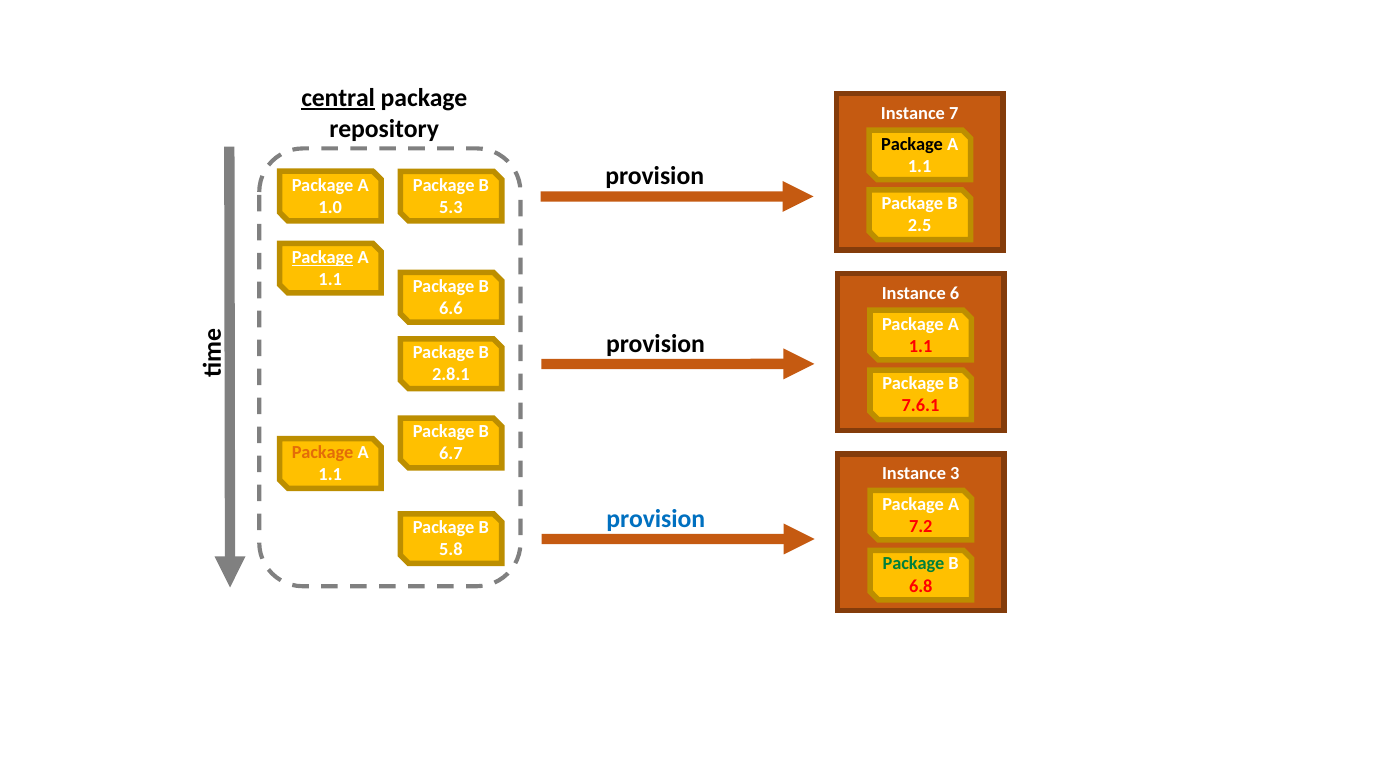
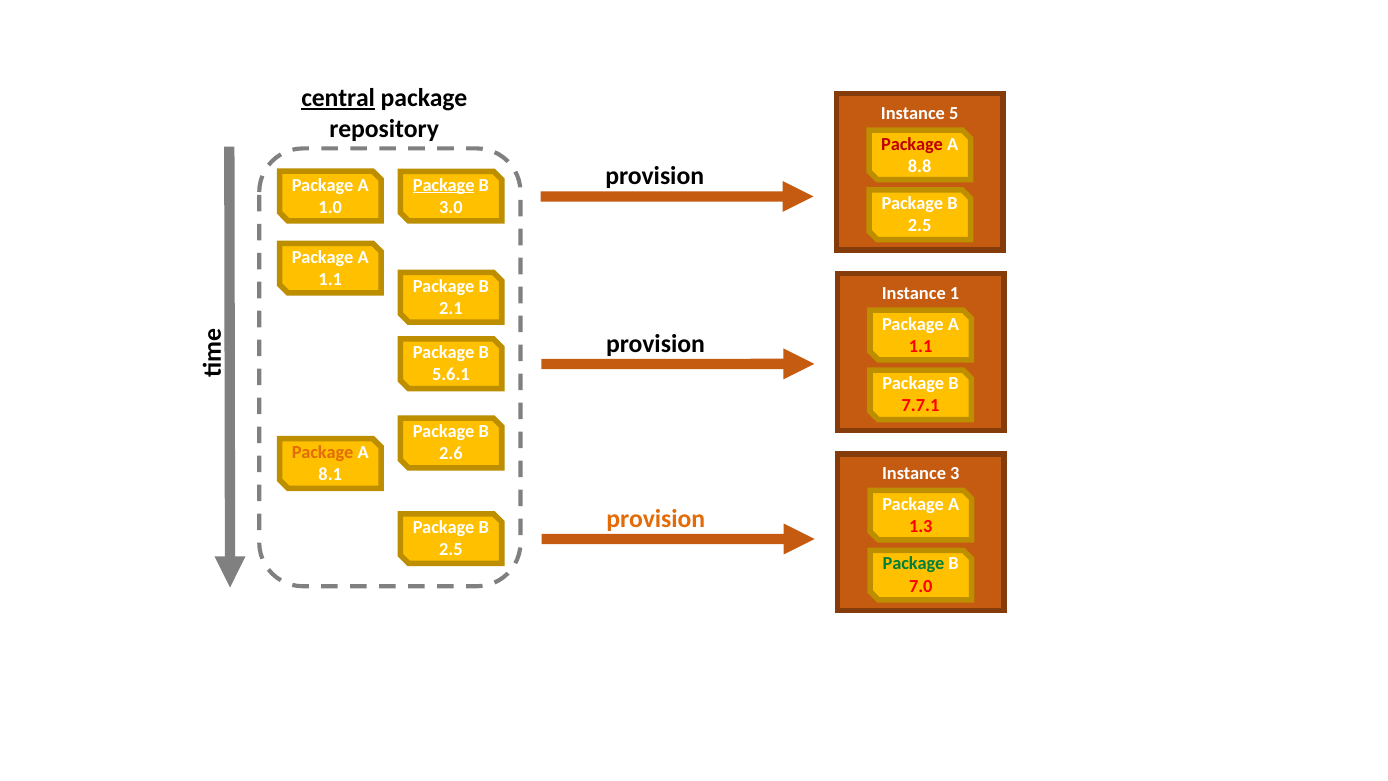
7: 7 -> 5
Package at (912, 144) colour: black -> red
1.1 at (920, 166): 1.1 -> 8.8
Package at (444, 185) underline: none -> present
5.3: 5.3 -> 3.0
Package at (323, 257) underline: present -> none
6: 6 -> 1
6.6: 6.6 -> 2.1
2.8.1: 2.8.1 -> 5.6.1
7.6.1: 7.6.1 -> 7.7.1
6.7: 6.7 -> 2.6
1.1 at (330, 475): 1.1 -> 8.1
provision at (656, 519) colour: blue -> orange
7.2: 7.2 -> 1.3
5.8 at (451, 549): 5.8 -> 2.5
6.8: 6.8 -> 7.0
